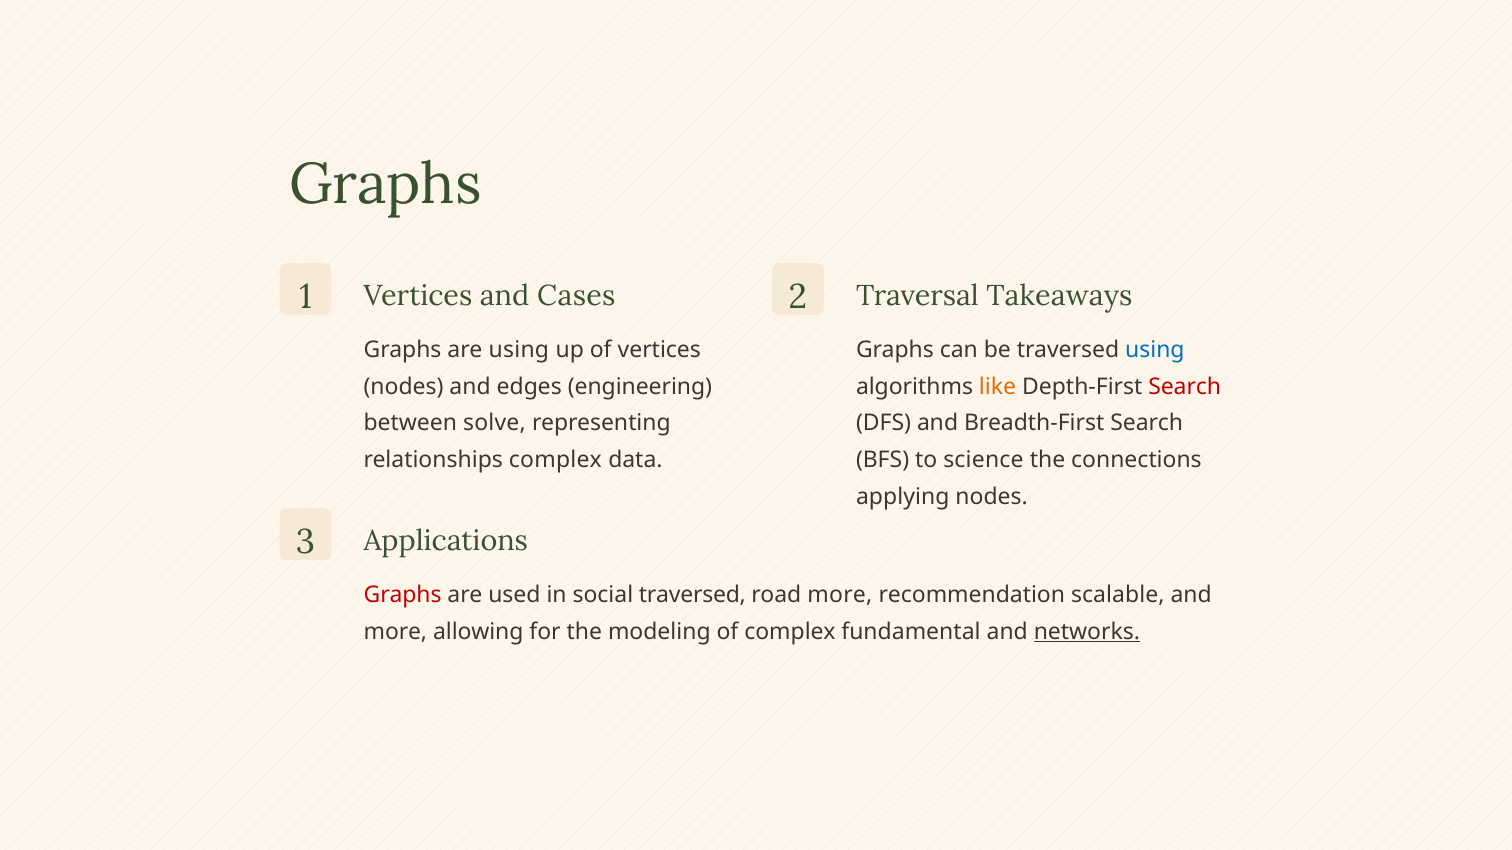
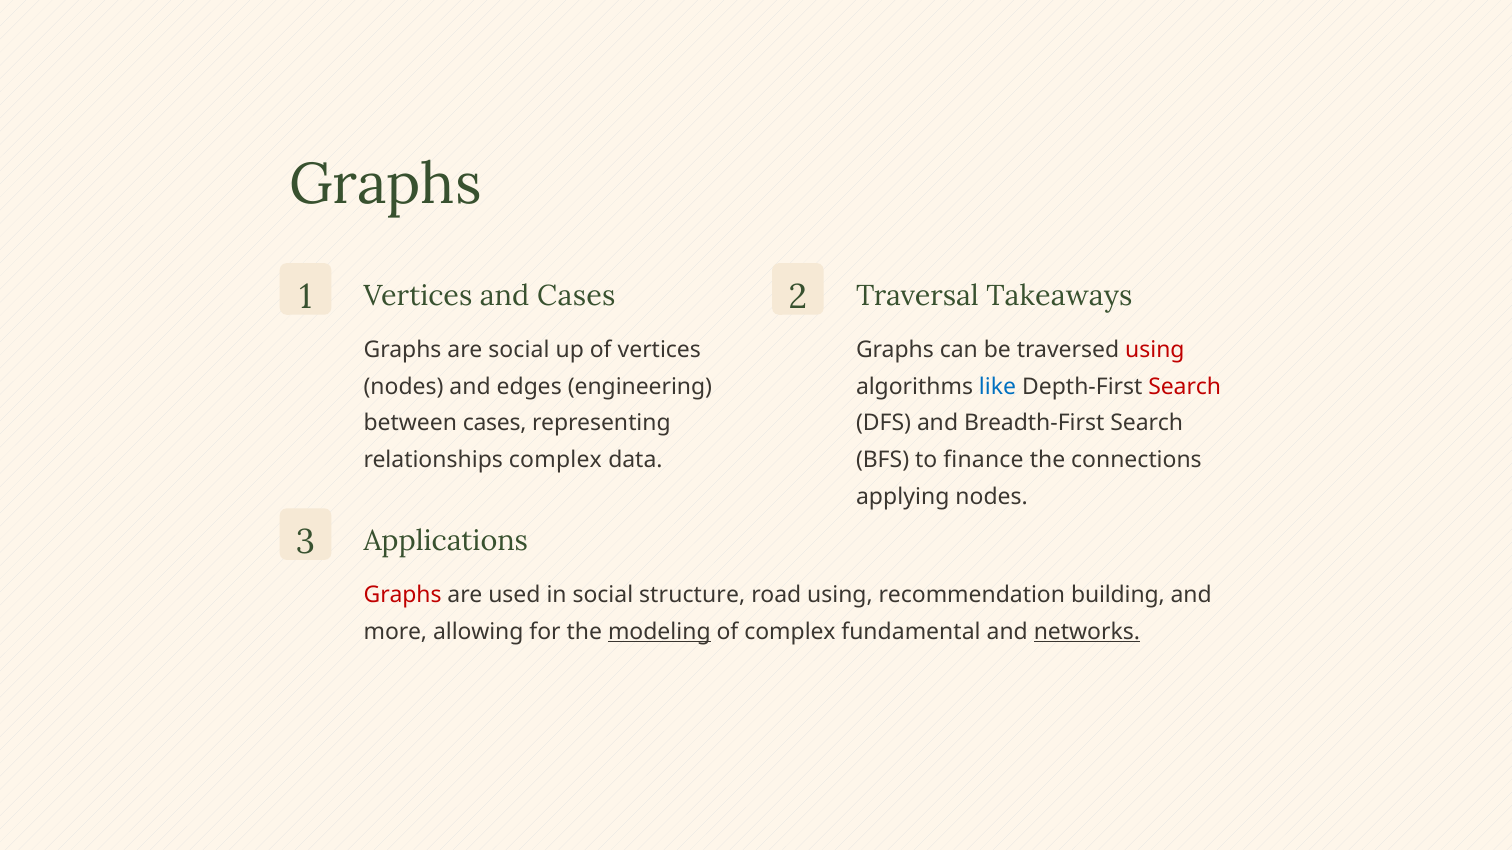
are using: using -> social
using at (1155, 350) colour: blue -> red
like colour: orange -> blue
between solve: solve -> cases
science: science -> finance
social traversed: traversed -> structure
road more: more -> using
scalable: scalable -> building
modeling underline: none -> present
